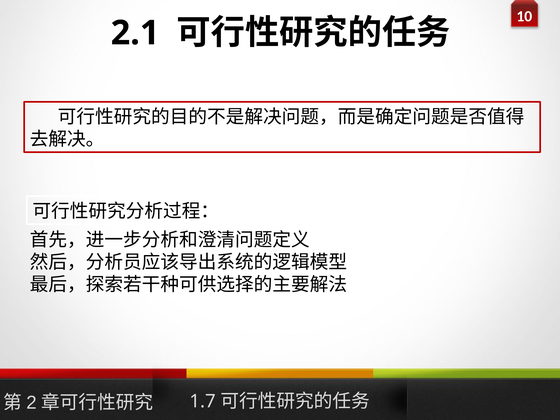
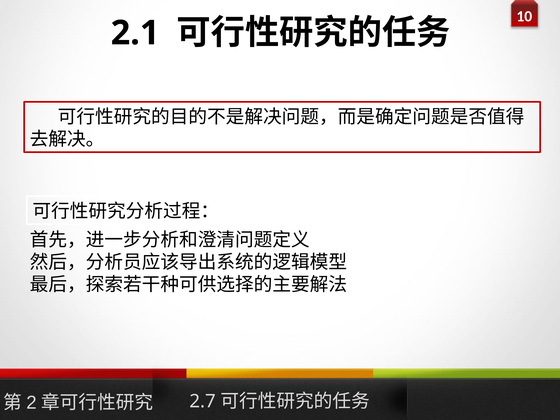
1.7: 1.7 -> 2.7
